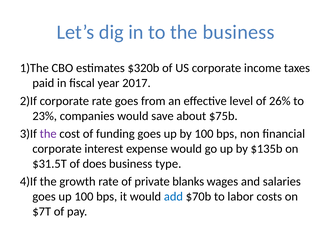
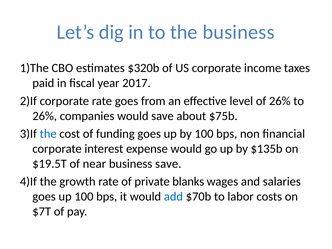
23% at (45, 116): 23% -> 26%
the at (48, 134) colour: purple -> blue
$31.5T: $31.5T -> $19.5T
does: does -> near
business type: type -> save
